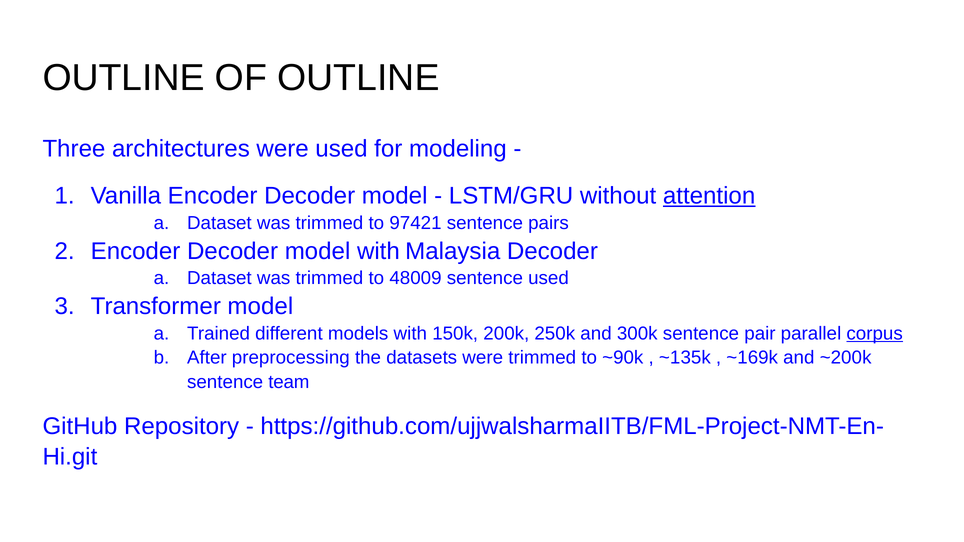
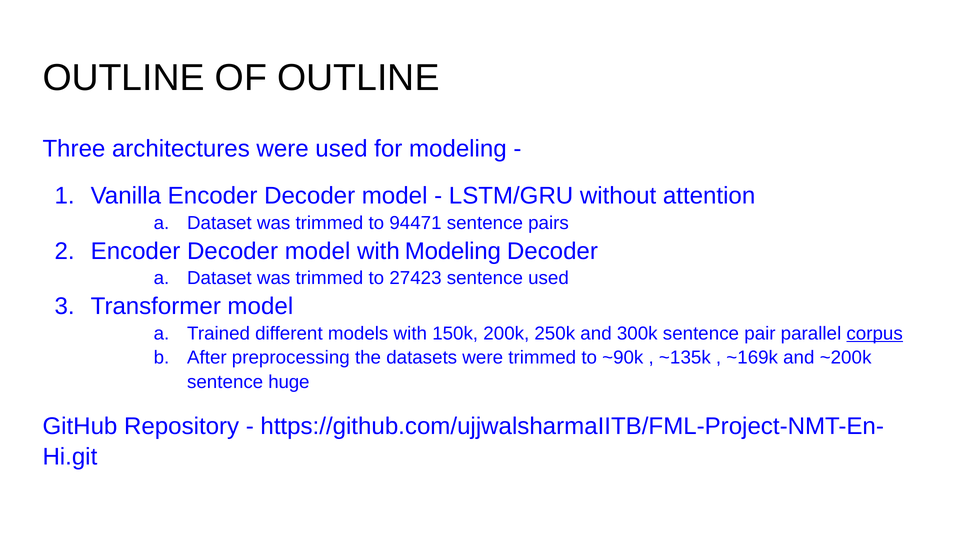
attention underline: present -> none
97421: 97421 -> 94471
with Malaysia: Malaysia -> Modeling
48009: 48009 -> 27423
team: team -> huge
